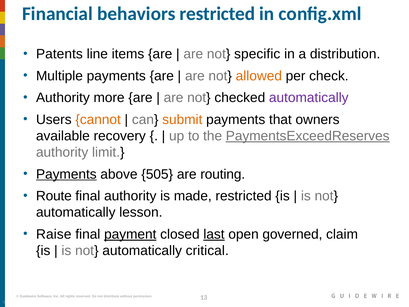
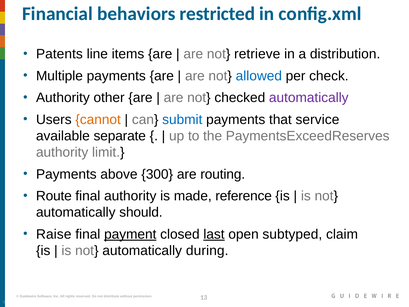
specific: specific -> retrieve
allowed colour: orange -> blue
more: more -> other
submit colour: orange -> blue
owners: owners -> service
recovery: recovery -> separate
PaymentsExceedReserves underline: present -> none
Payments at (66, 174) underline: present -> none
505: 505 -> 300
made restricted: restricted -> reference
lesson: lesson -> should
governed: governed -> subtyped
critical: critical -> during
